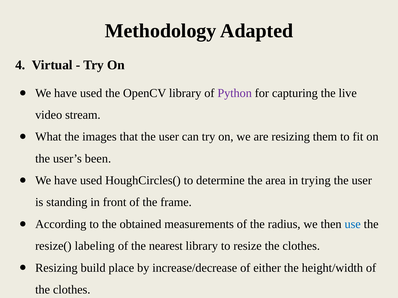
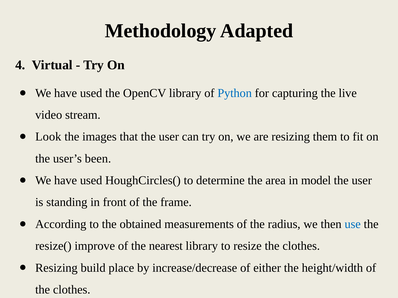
Python colour: purple -> blue
What: What -> Look
trying: trying -> model
labeling: labeling -> improve
